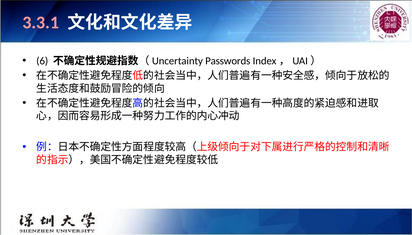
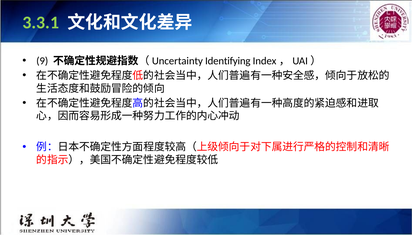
3.3.1 colour: pink -> light green
6: 6 -> 9
Passwords: Passwords -> Identifying
